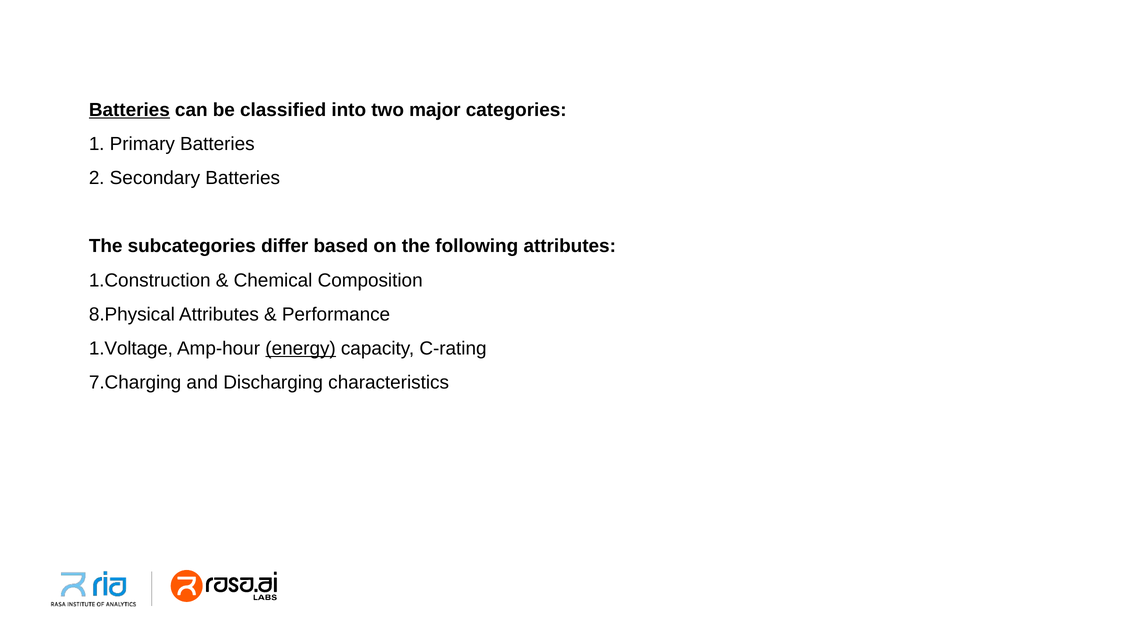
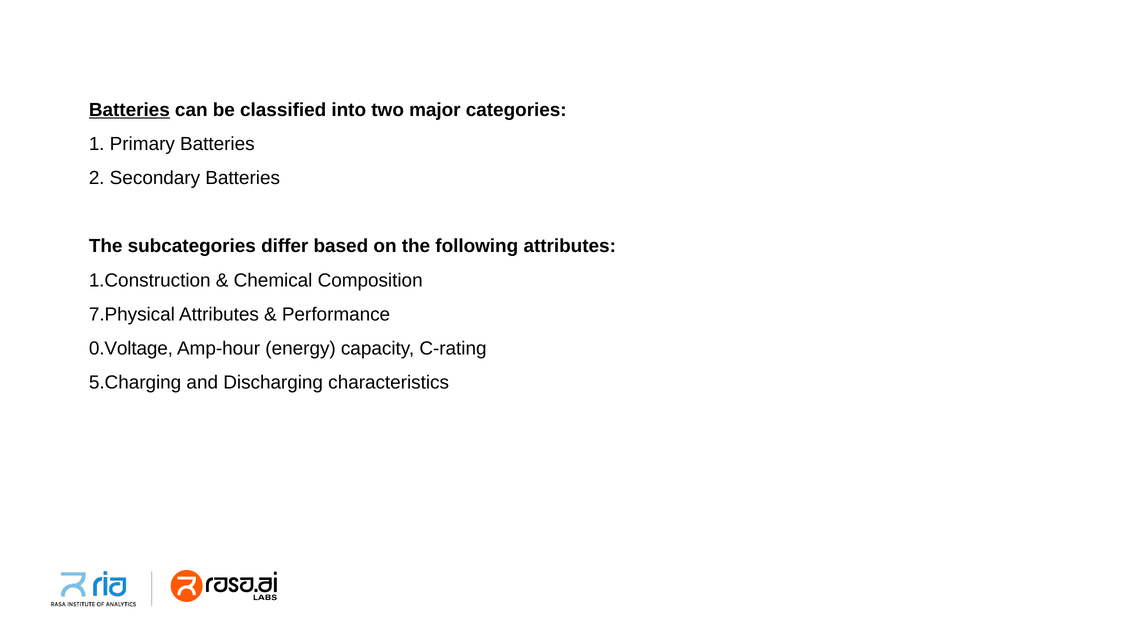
8.Physical: 8.Physical -> 7.Physical
1.Voltage: 1.Voltage -> 0.Voltage
energy underline: present -> none
7.Charging: 7.Charging -> 5.Charging
